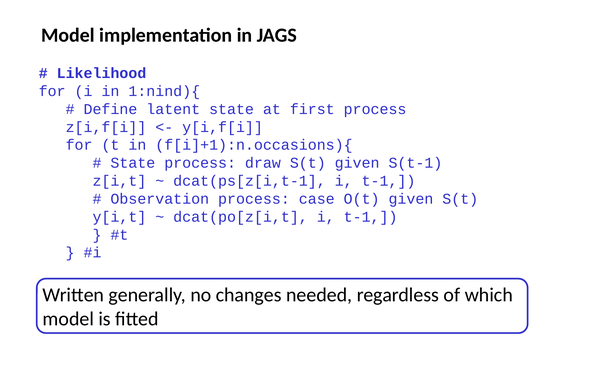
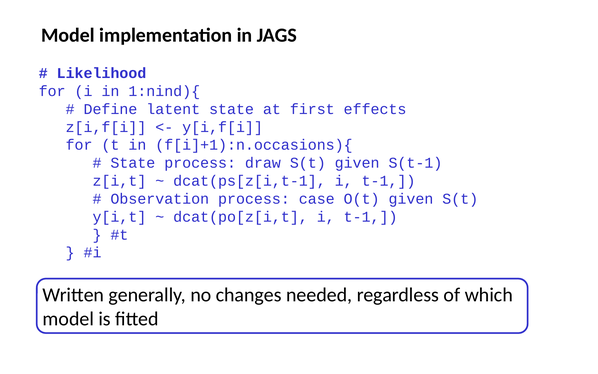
first process: process -> effects
